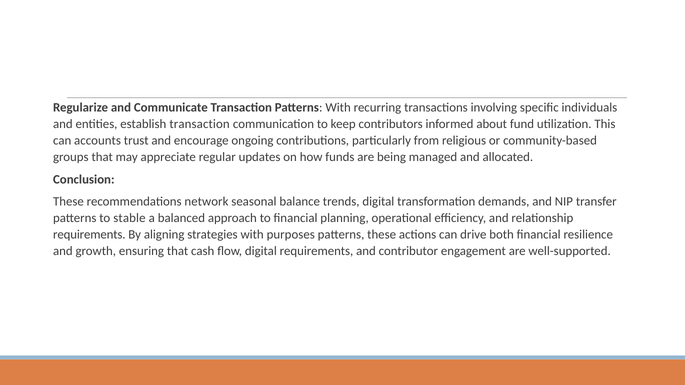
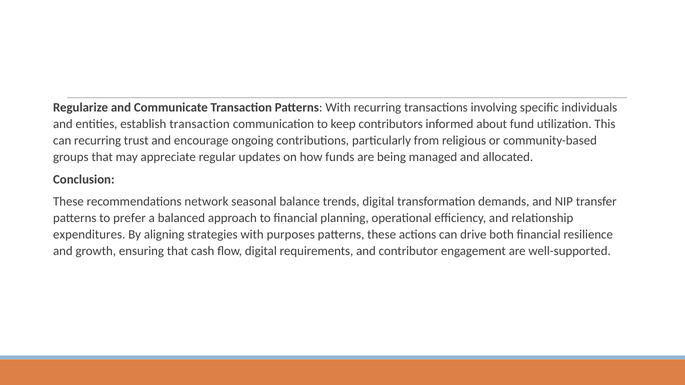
can accounts: accounts -> recurring
stable: stable -> prefer
requirements at (89, 235): requirements -> expenditures
